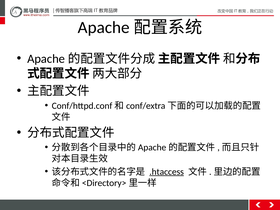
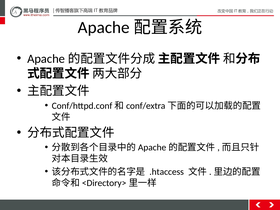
.htaccess underline: present -> none
